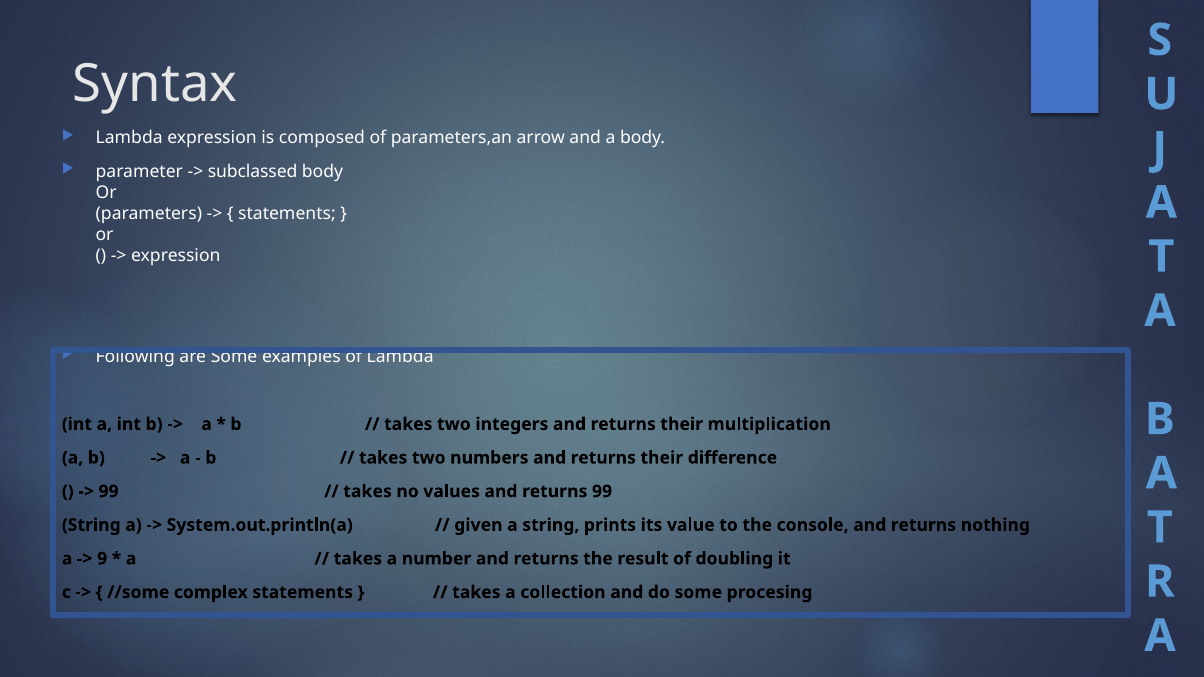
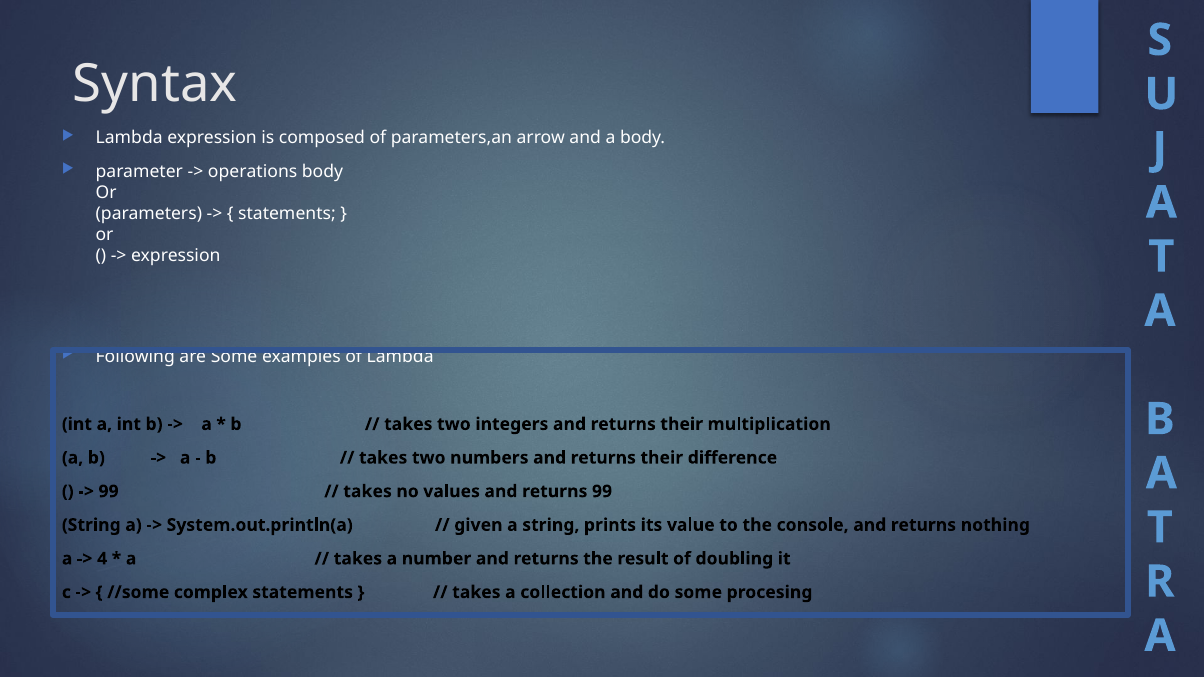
subclassed: subclassed -> operations
9: 9 -> 4
